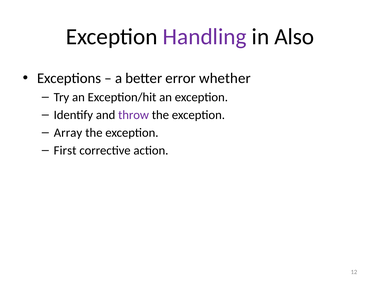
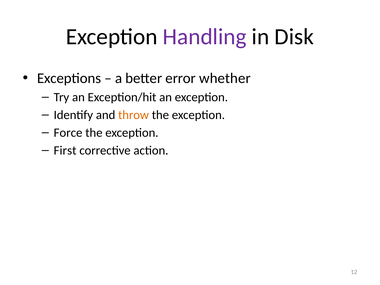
Also: Also -> Disk
throw colour: purple -> orange
Array: Array -> Force
